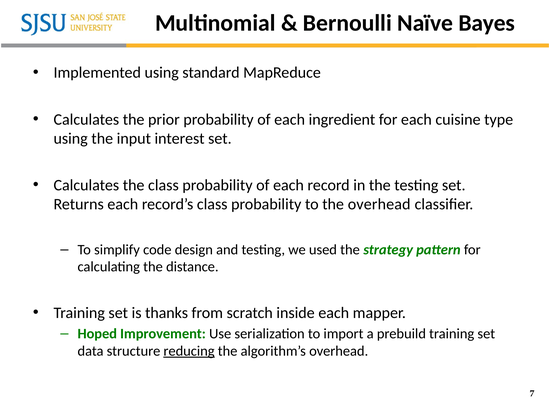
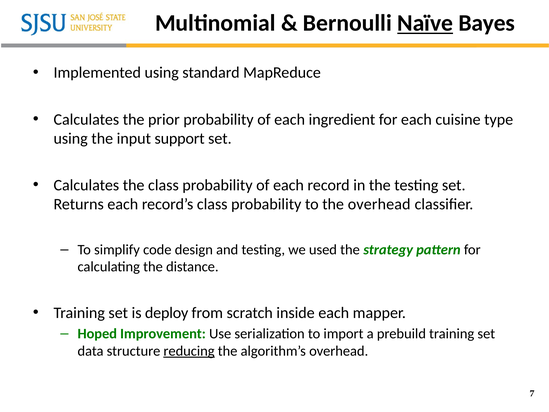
Naïve underline: none -> present
interest: interest -> support
thanks: thanks -> deploy
